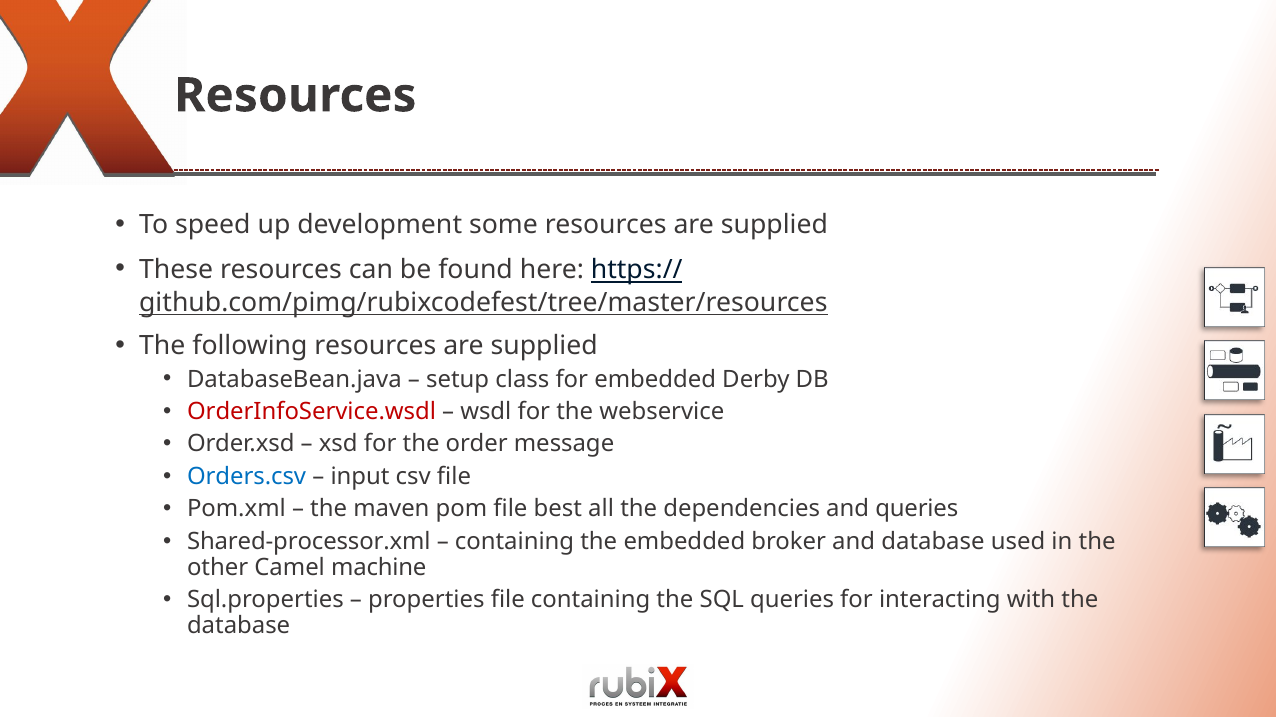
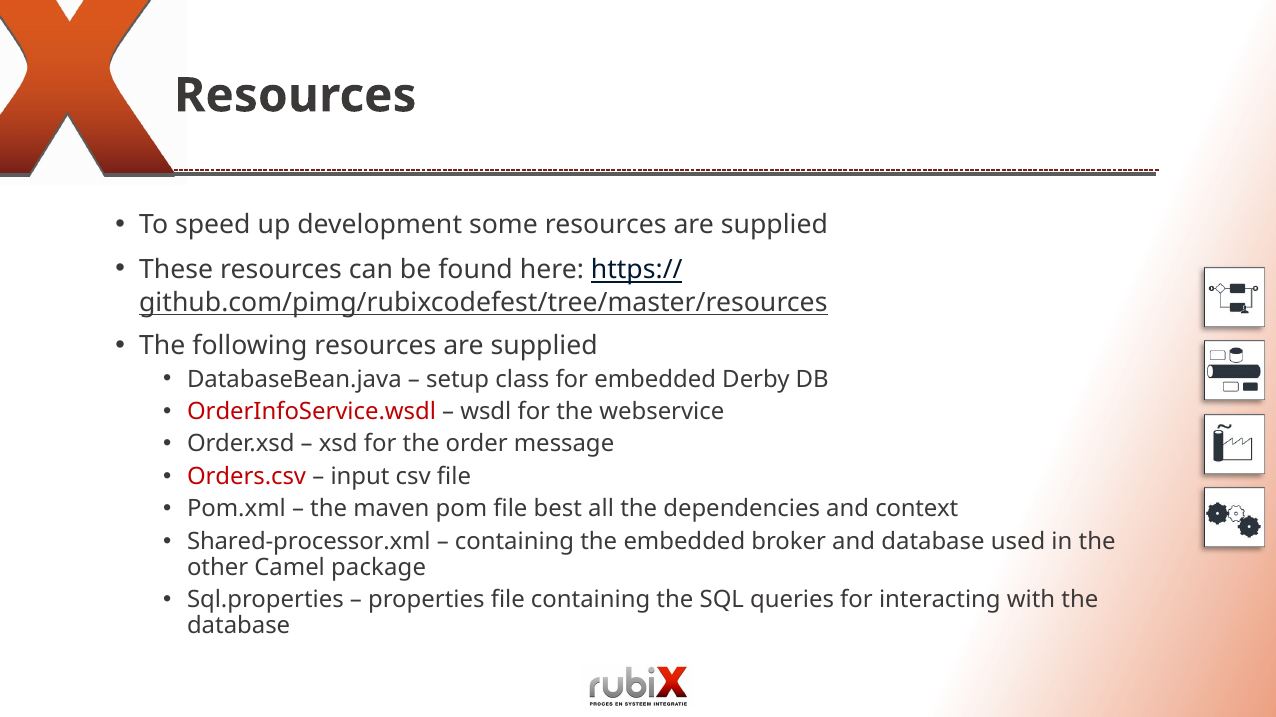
Orders.csv colour: blue -> red
and queries: queries -> context
machine: machine -> package
